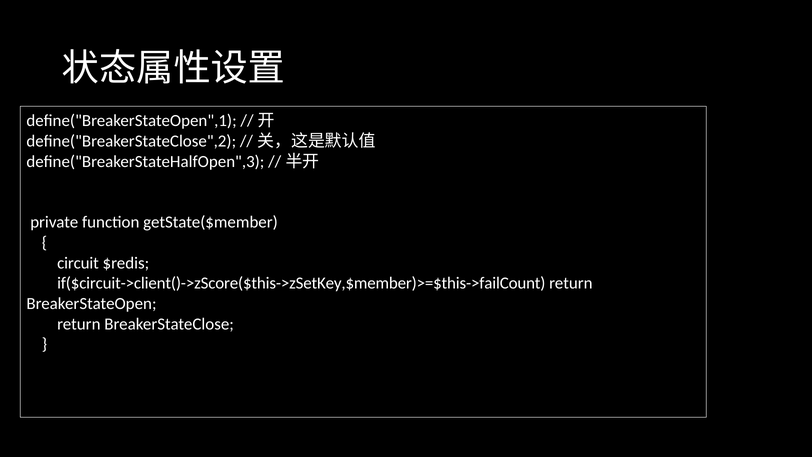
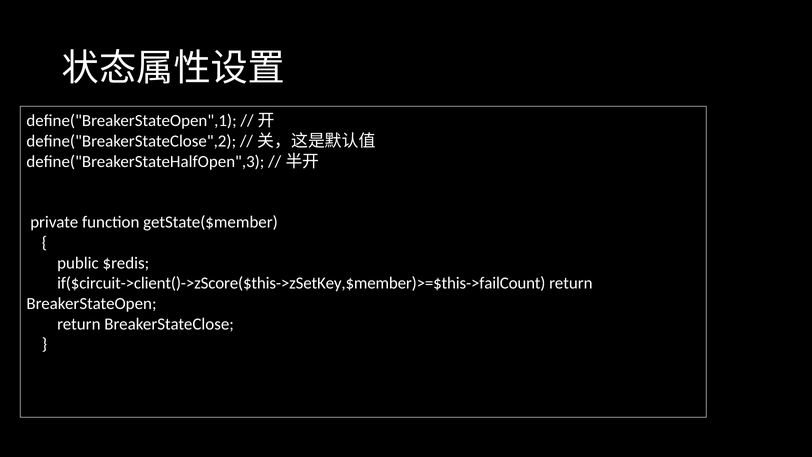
circuit: circuit -> public
